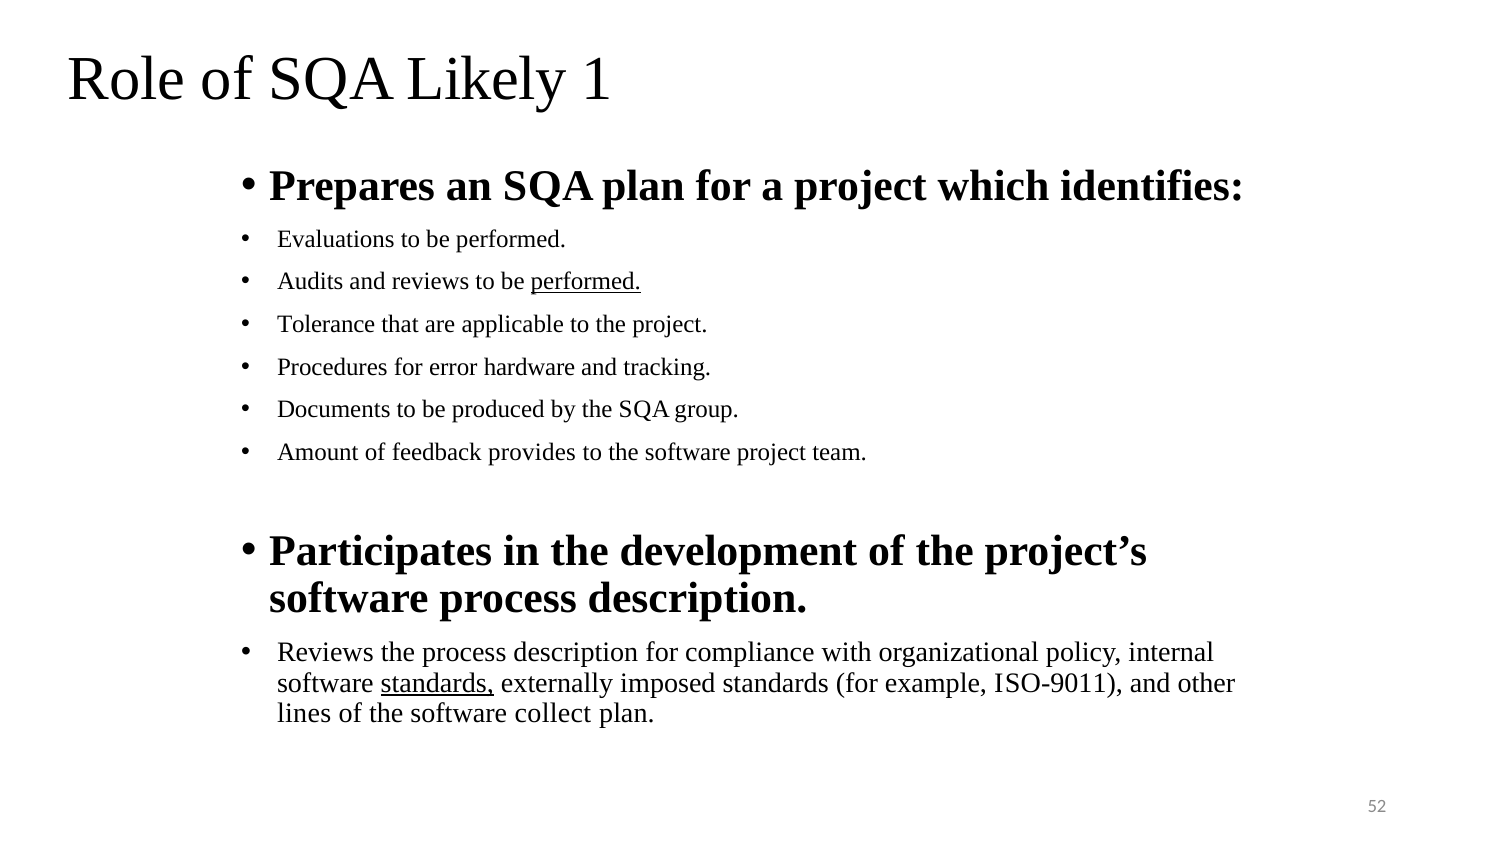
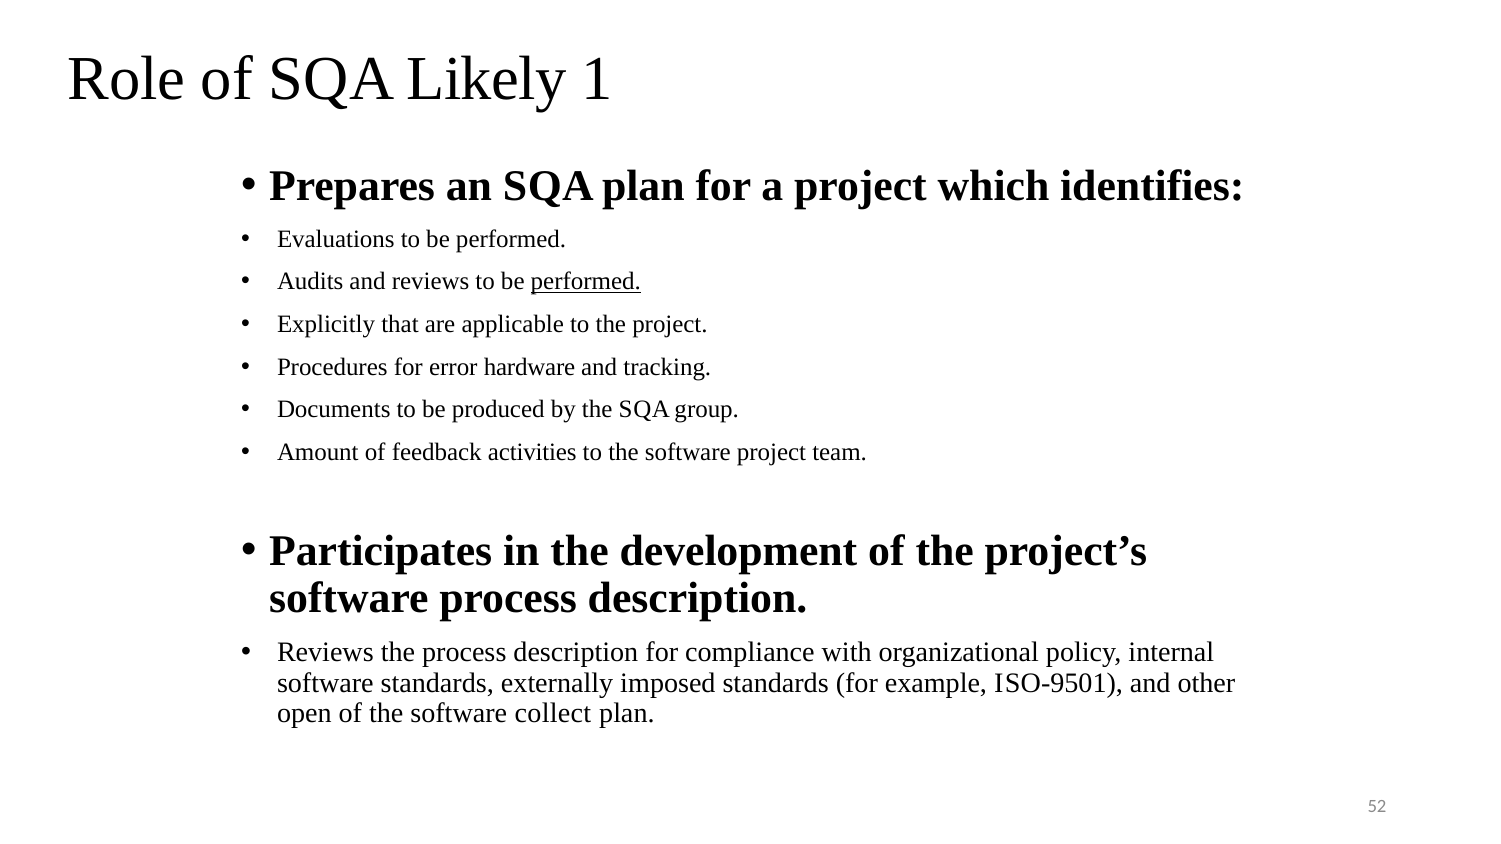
Tolerance: Tolerance -> Explicitly
provides: provides -> activities
standards at (437, 683) underline: present -> none
O-9011: O-9011 -> O-9501
lines: lines -> open
